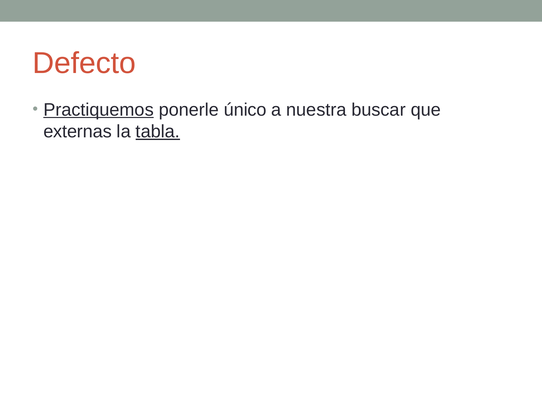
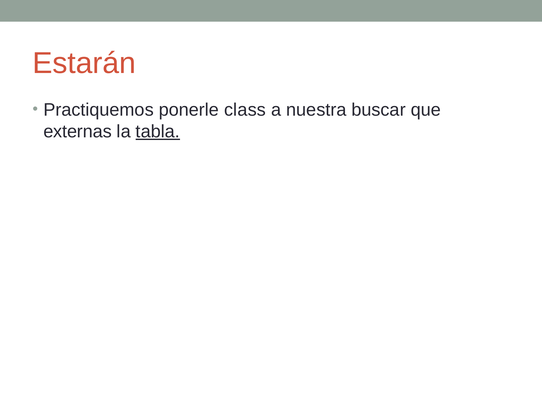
Defecto: Defecto -> Estarán
Practiquemos underline: present -> none
único: único -> class
